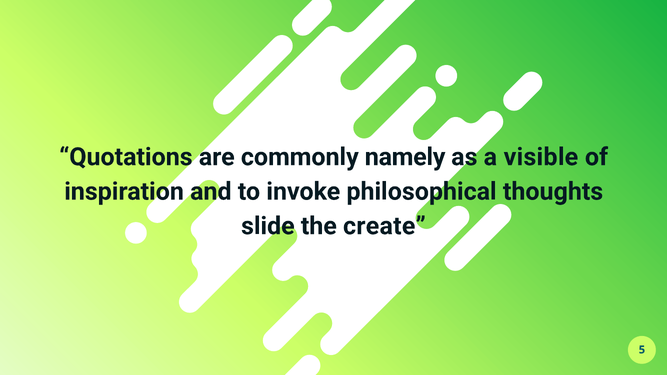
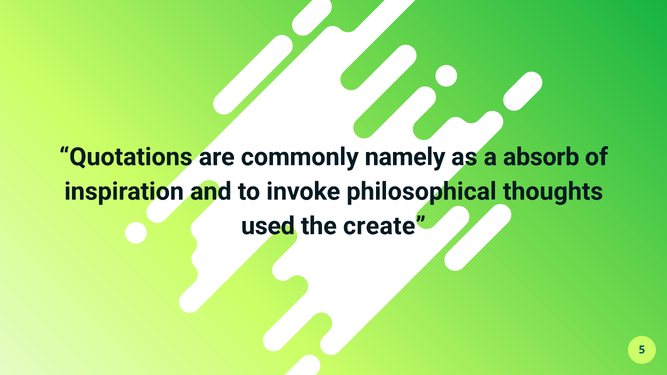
visible: visible -> absorb
slide: slide -> used
